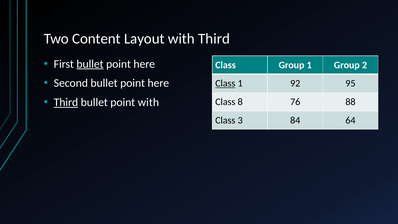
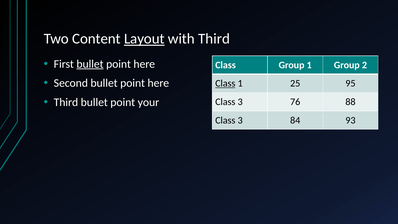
Layout underline: none -> present
92: 92 -> 25
Third at (66, 102) underline: present -> none
point with: with -> your
8 at (240, 102): 8 -> 3
64: 64 -> 93
